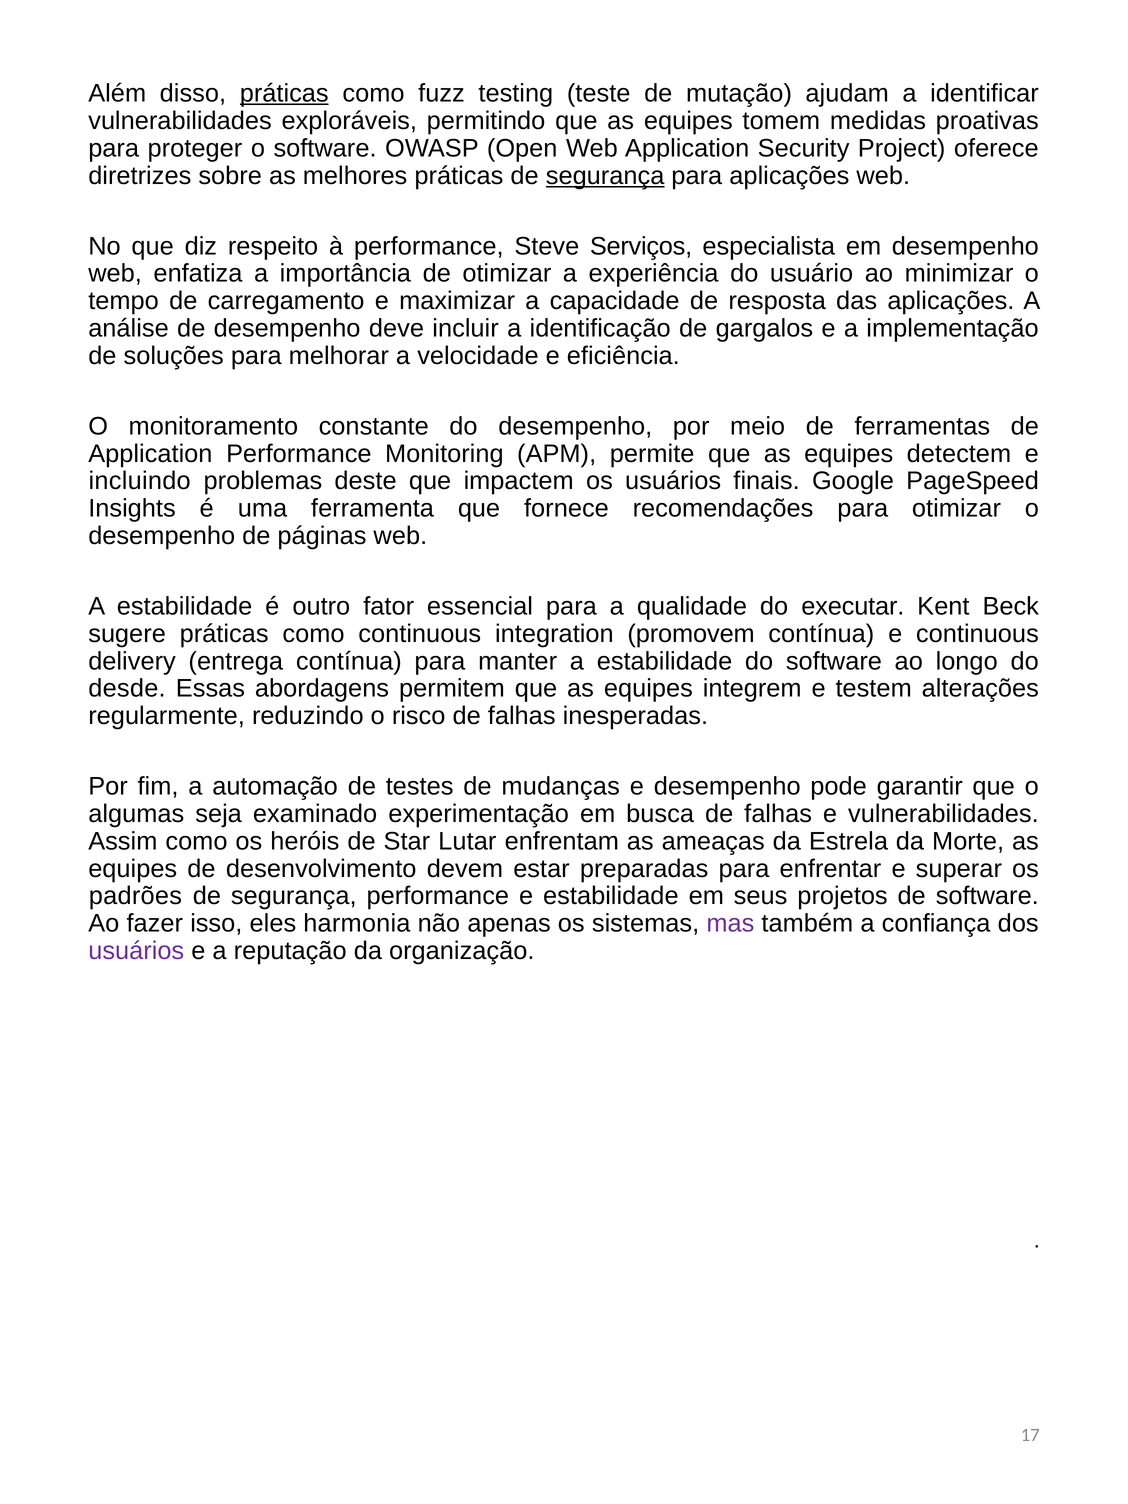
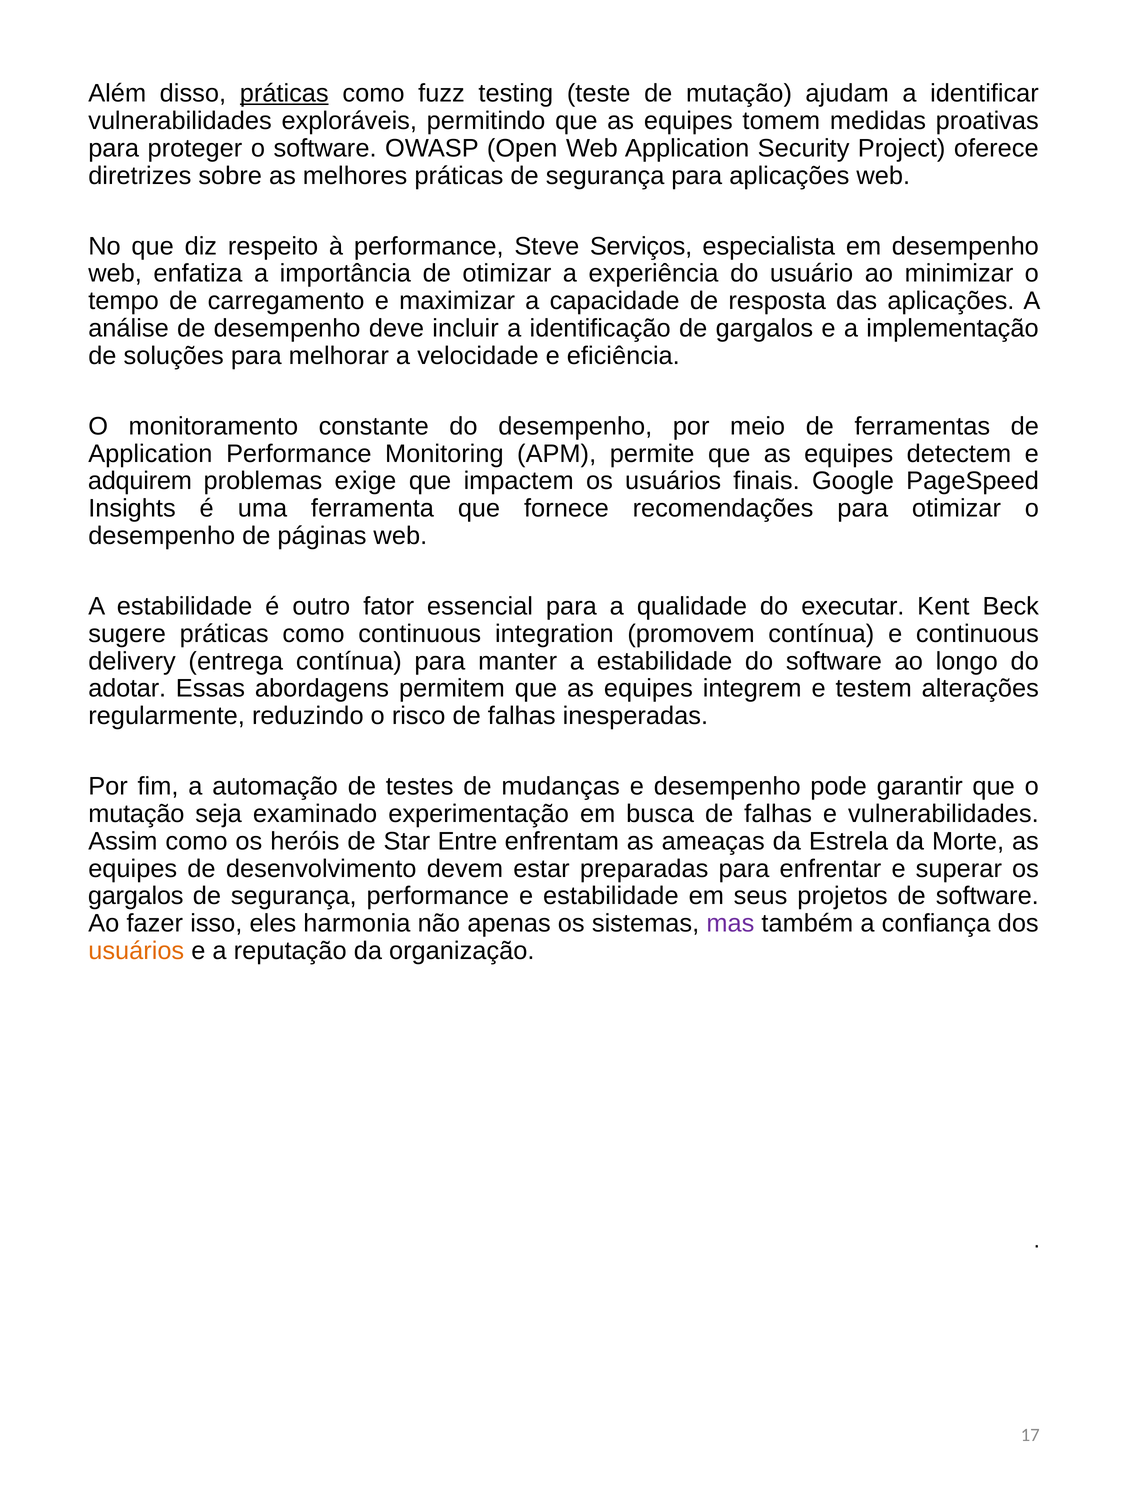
segurança at (605, 176) underline: present -> none
incluindo: incluindo -> adquirem
deste: deste -> exige
desde: desde -> adotar
algumas at (136, 814): algumas -> mutação
Lutar: Lutar -> Entre
padrões at (135, 896): padrões -> gargalos
usuários at (136, 951) colour: purple -> orange
